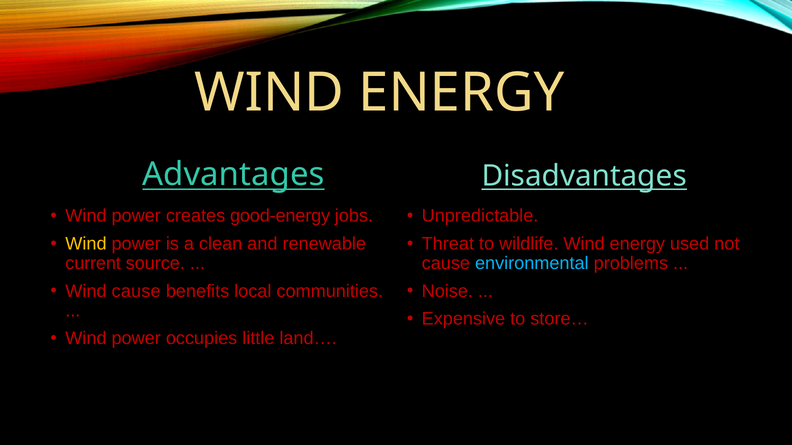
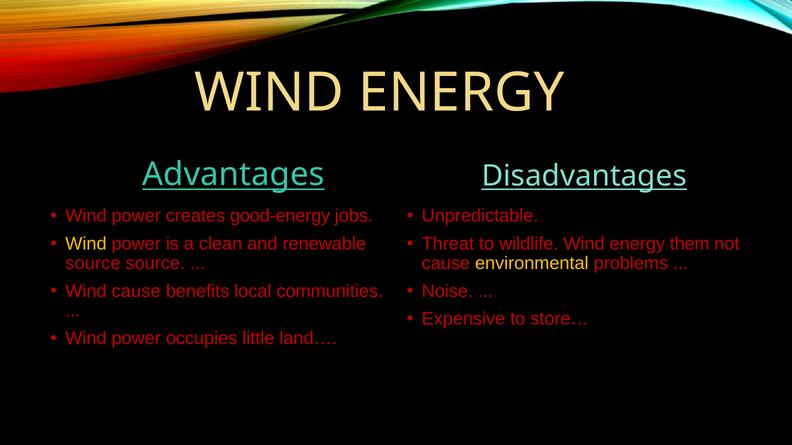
used: used -> them
current at (93, 264): current -> source
environmental colour: light blue -> yellow
